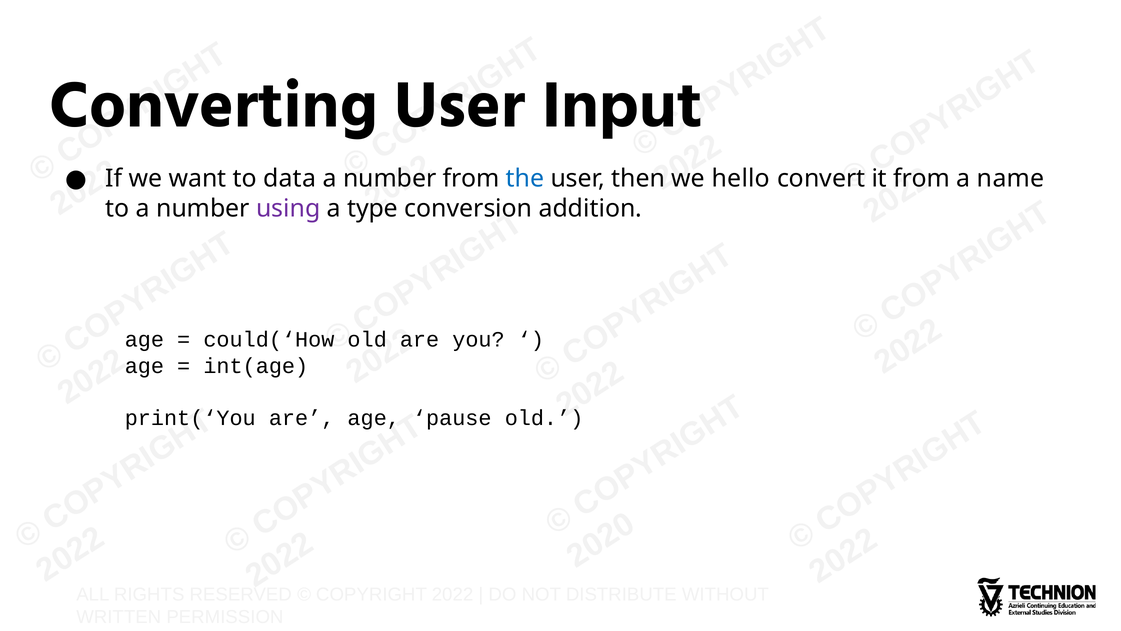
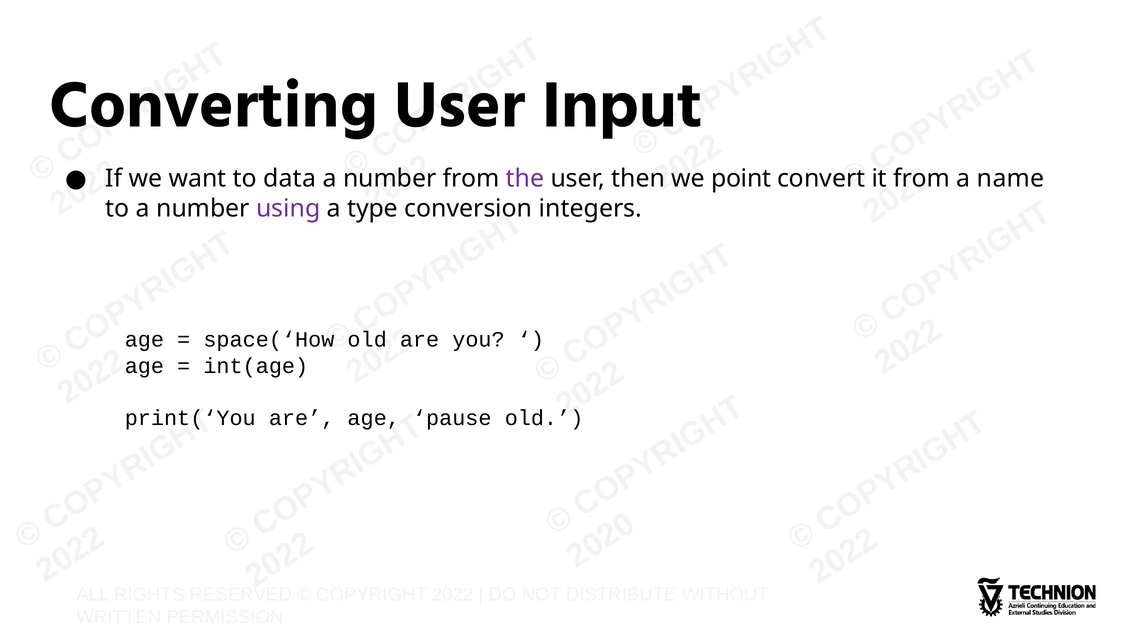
the colour: blue -> purple
hello: hello -> point
addition: addition -> integers
could(‘How: could(‘How -> space(‘How
